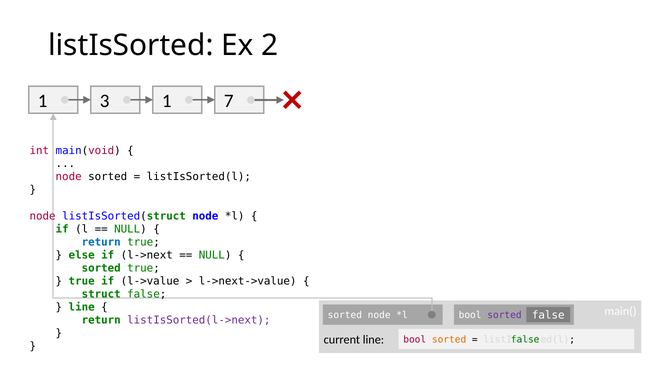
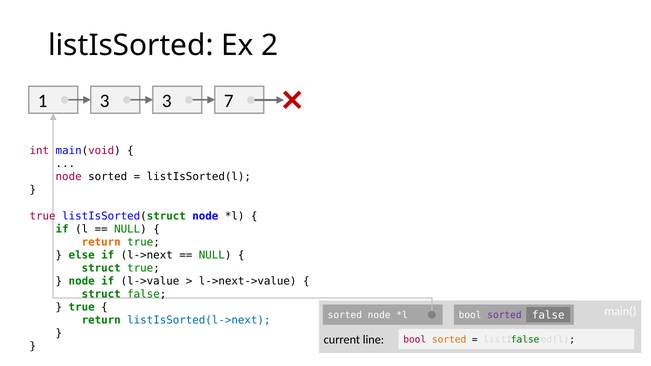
3 1: 1 -> 3
node at (43, 216): node -> true
return at (101, 242) colour: blue -> orange
sorted at (101, 268): sorted -> struct
true at (82, 281): true -> node
line at (82, 307): line -> true
listIsSorted(l->next colour: purple -> blue
